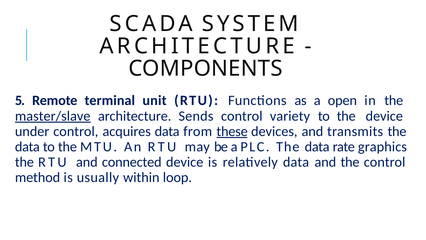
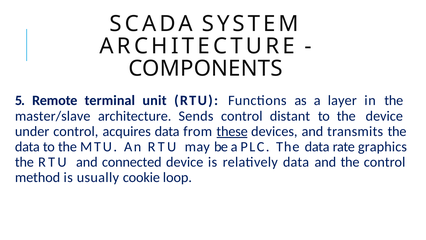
open: open -> layer
master/slave underline: present -> none
variety: variety -> distant
within: within -> cookie
